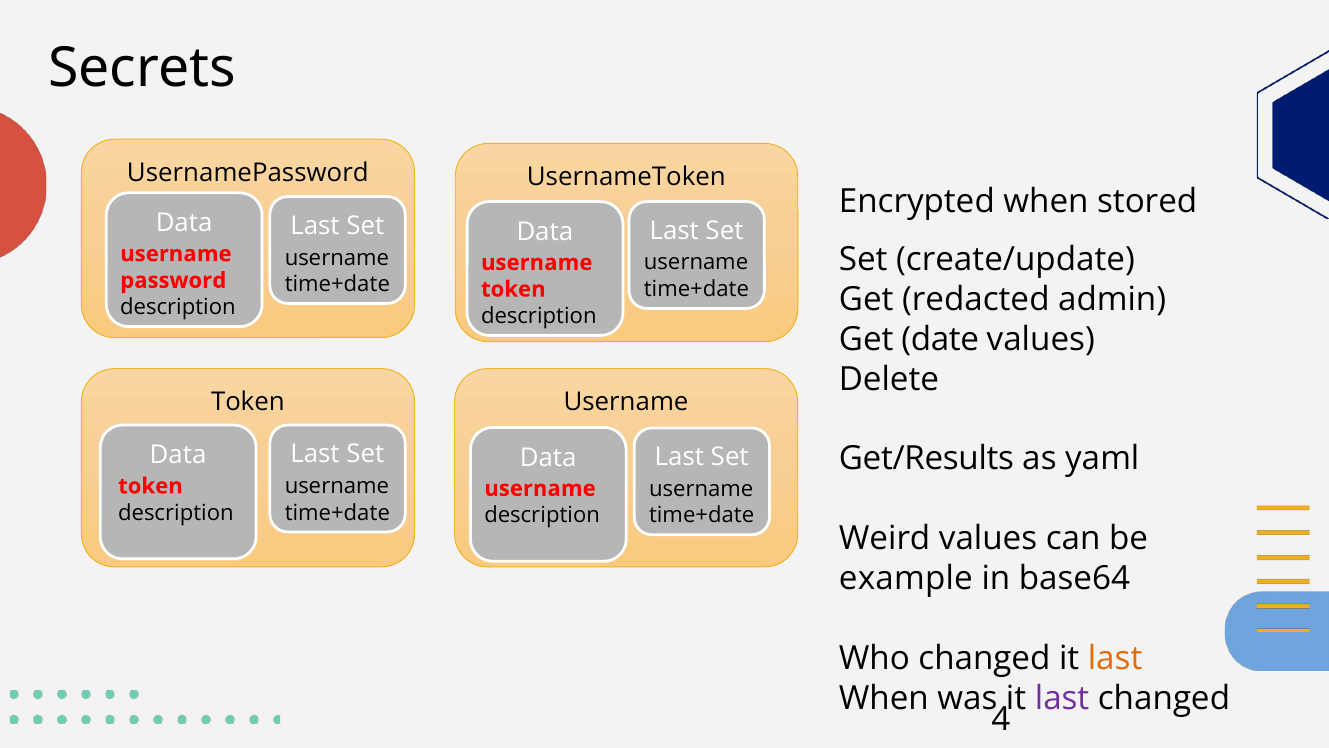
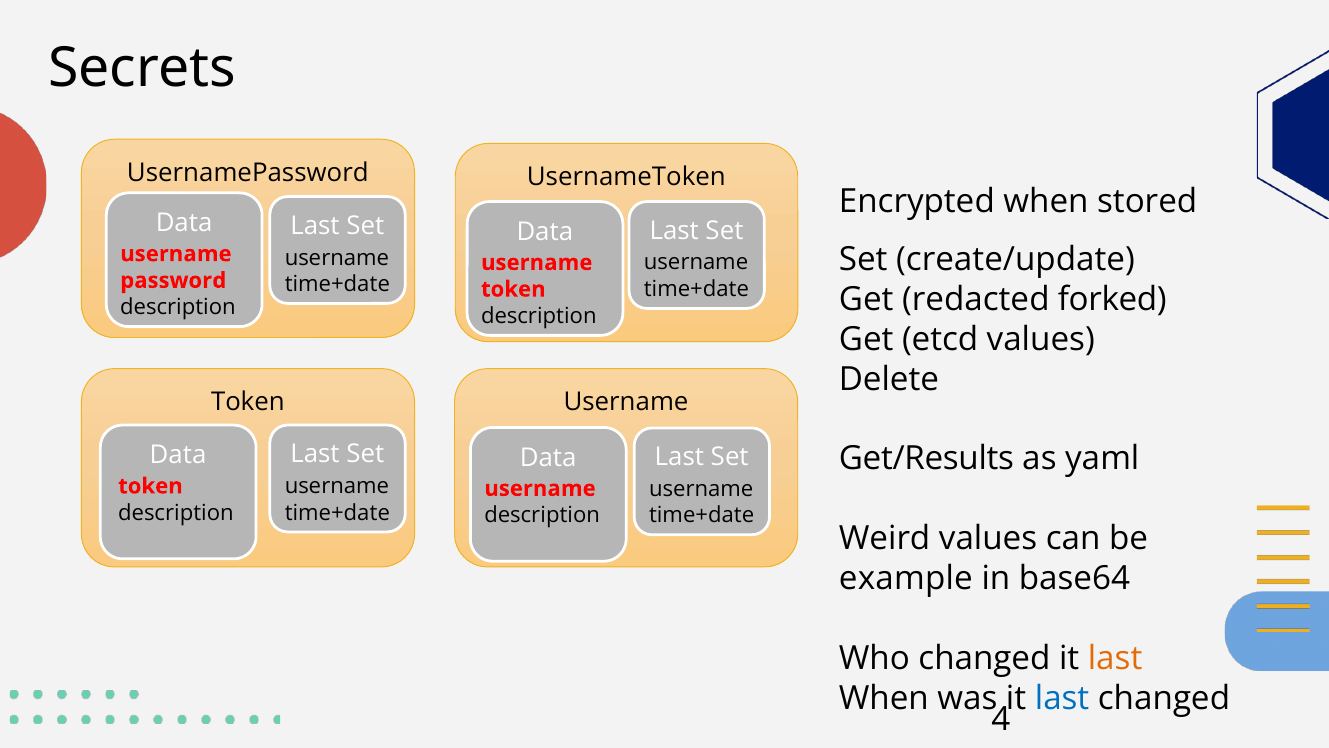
admin: admin -> forked
date: date -> etcd
last at (1062, 698) colour: purple -> blue
